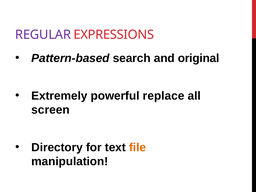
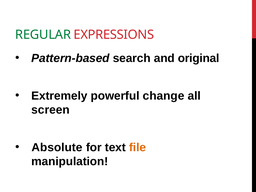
REGULAR colour: purple -> green
replace: replace -> change
Directory: Directory -> Absolute
